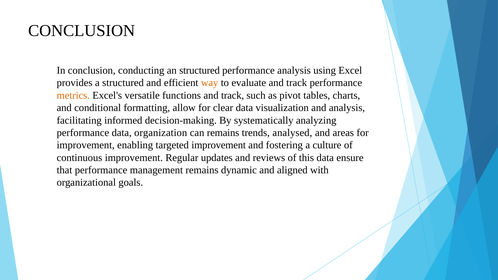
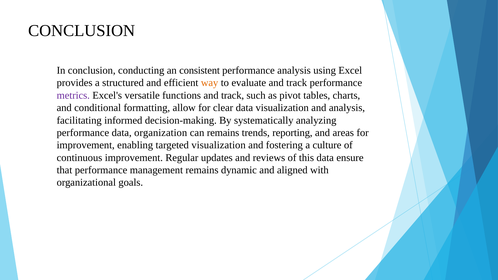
an structured: structured -> consistent
metrics colour: orange -> purple
analysed: analysed -> reporting
targeted improvement: improvement -> visualization
